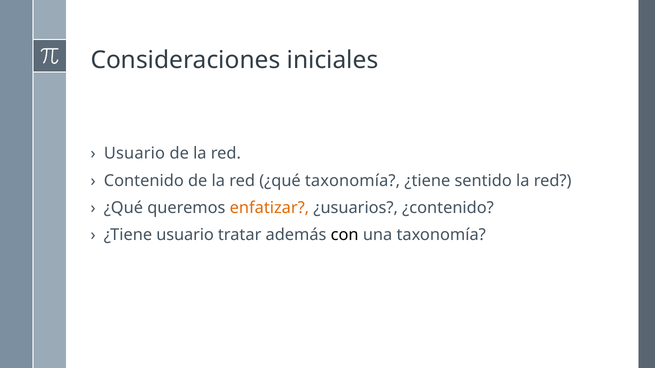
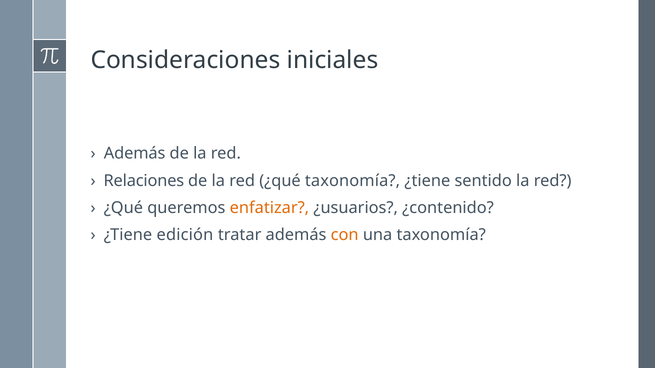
Usuario at (134, 154): Usuario -> Además
Contenido: Contenido -> Relaciones
¿Tiene usuario: usuario -> edición
con colour: black -> orange
